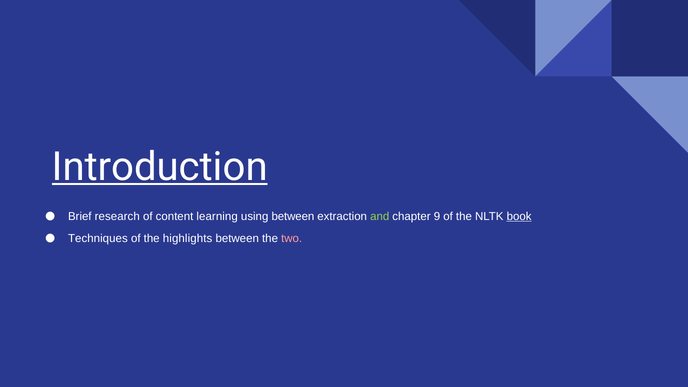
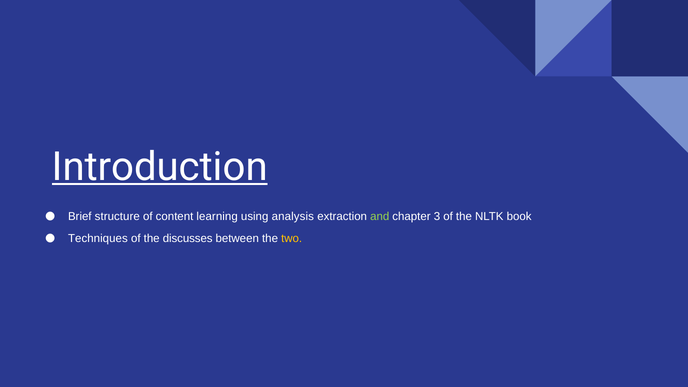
research: research -> structure
using between: between -> analysis
9: 9 -> 3
book underline: present -> none
highlights: highlights -> discusses
two colour: pink -> yellow
